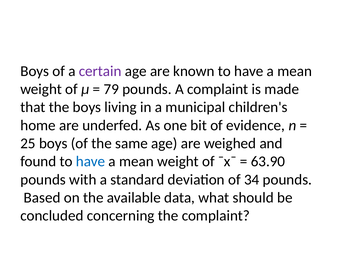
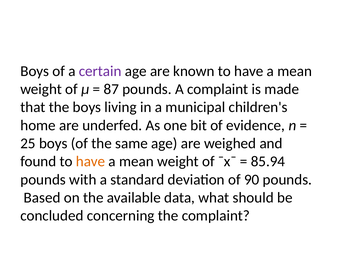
79: 79 -> 87
have at (91, 162) colour: blue -> orange
63.90: 63.90 -> 85.94
34: 34 -> 90
